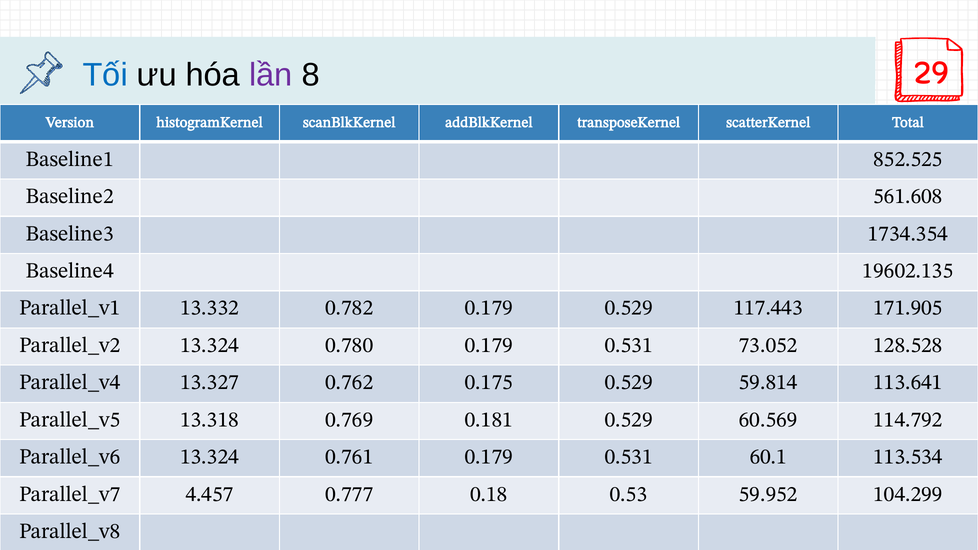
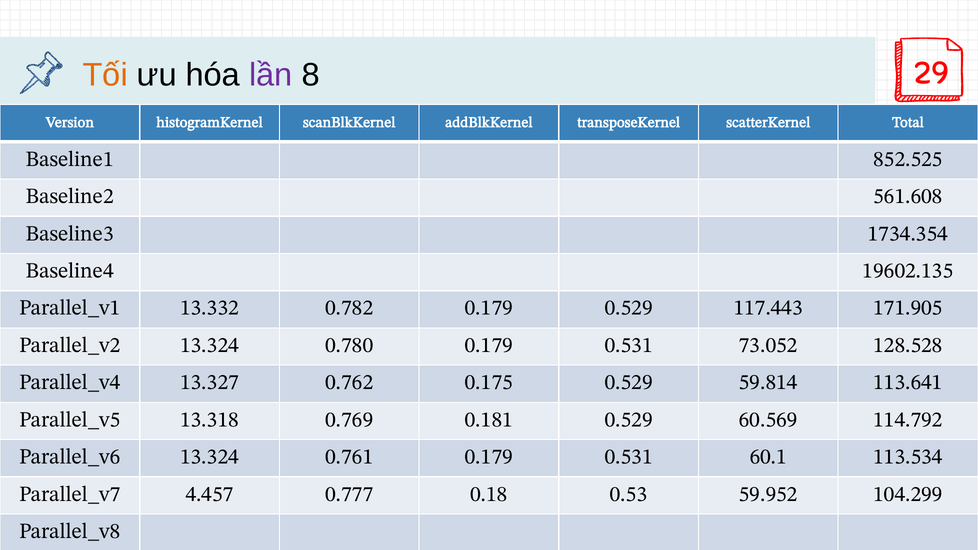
Tối colour: blue -> orange
